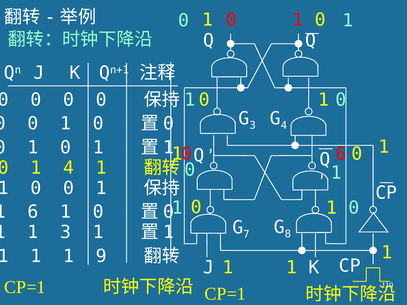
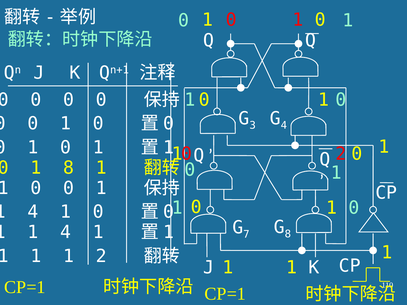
0 6: 6 -> 2
1 4: 4 -> 8
6 at (33, 212): 6 -> 4
3 at (66, 232): 3 -> 4
1 9: 9 -> 2
